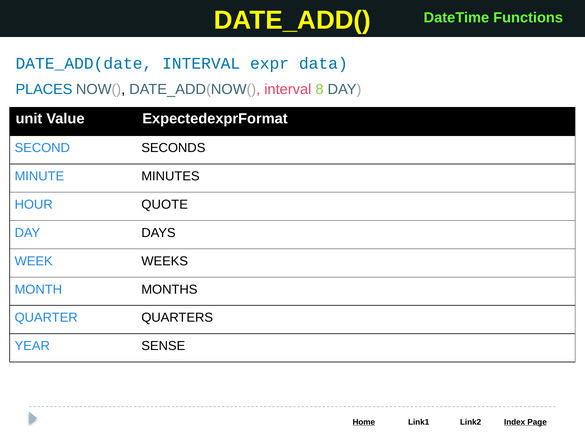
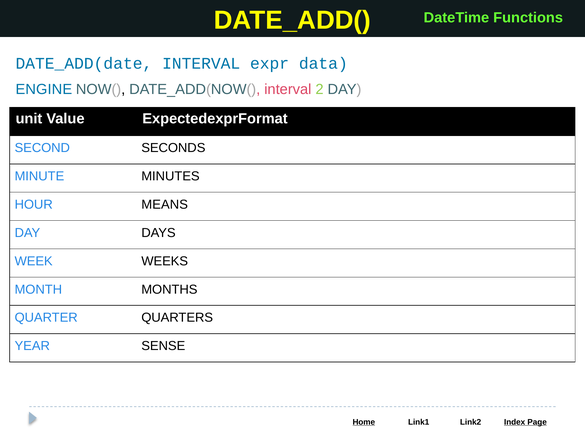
PLACES: PLACES -> ENGINE
8: 8 -> 2
QUOTE: QUOTE -> MEANS
